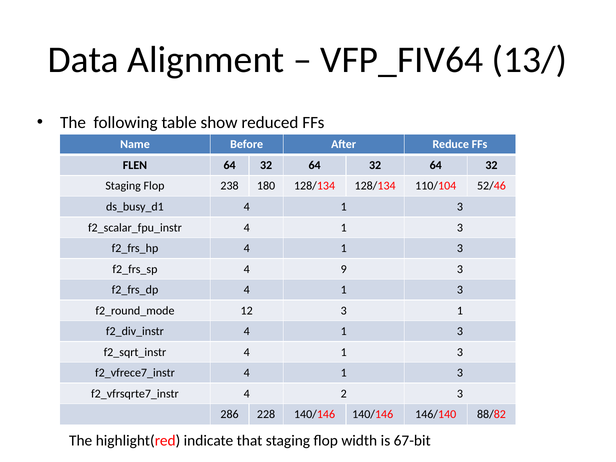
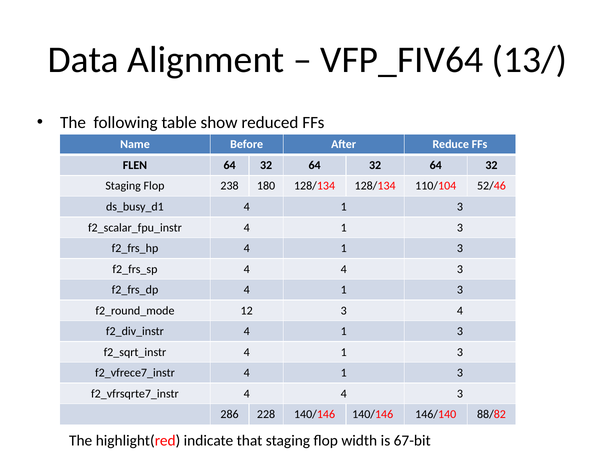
9 at (344, 269): 9 -> 4
3 1: 1 -> 4
2 at (344, 394): 2 -> 4
